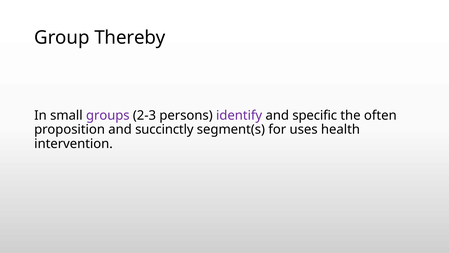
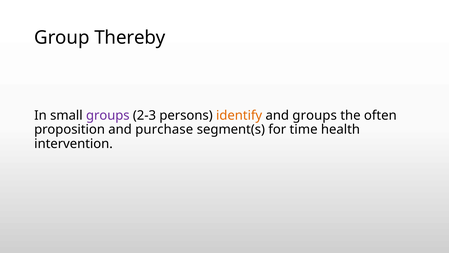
identify colour: purple -> orange
and specific: specific -> groups
succinctly: succinctly -> purchase
uses: uses -> time
